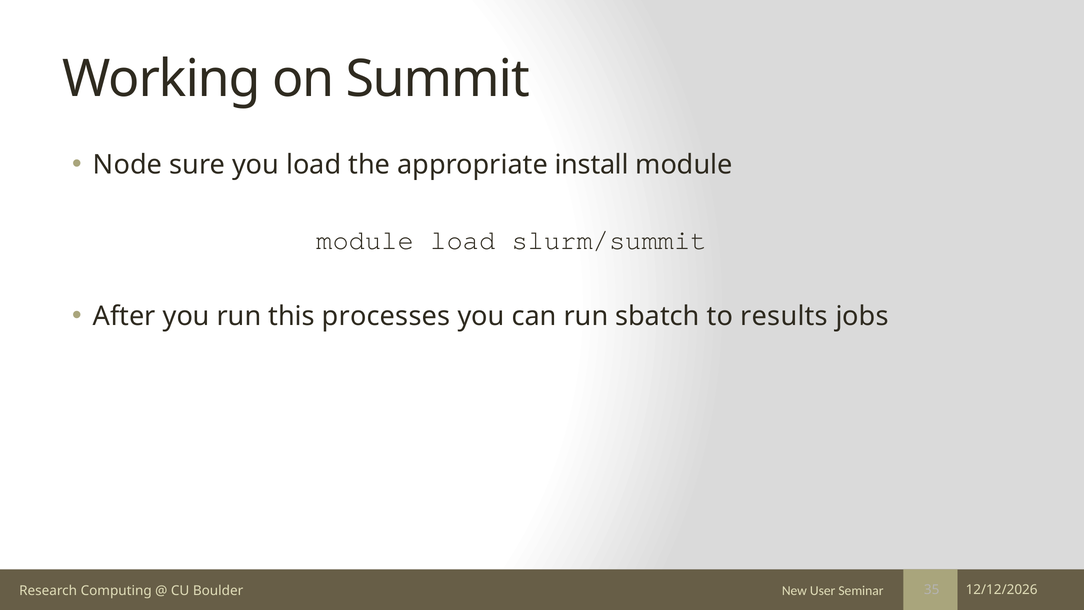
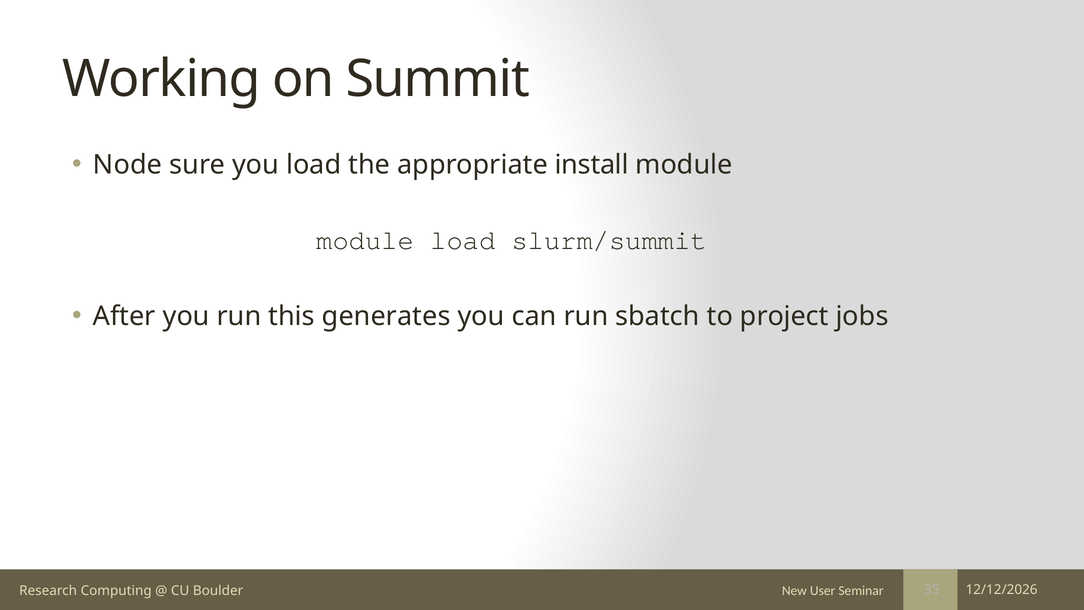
processes: processes -> generates
results: results -> project
